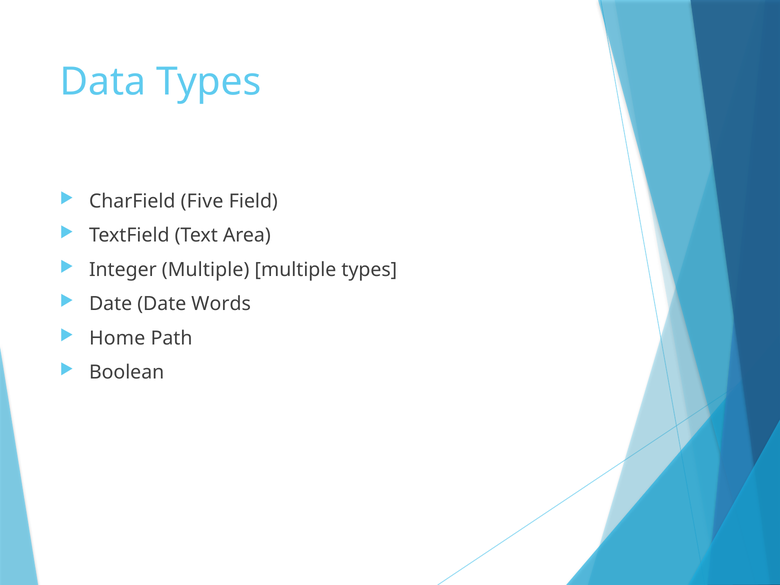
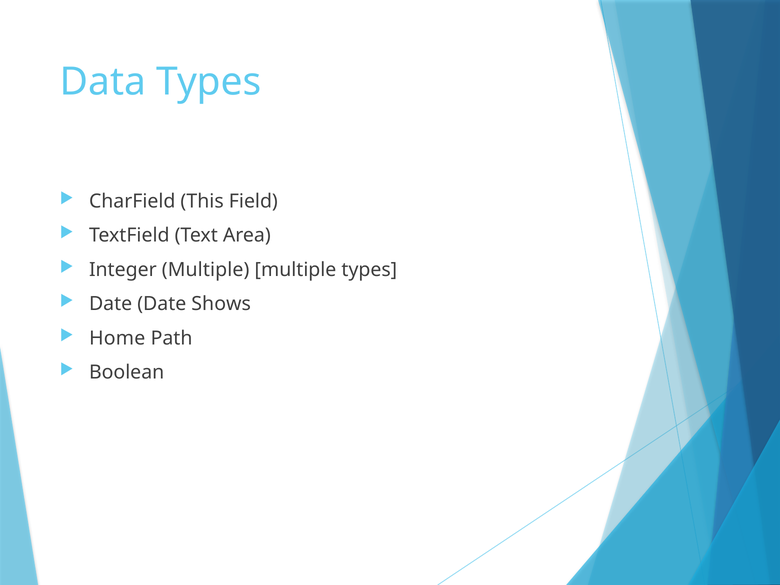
Five: Five -> This
Words: Words -> Shows
